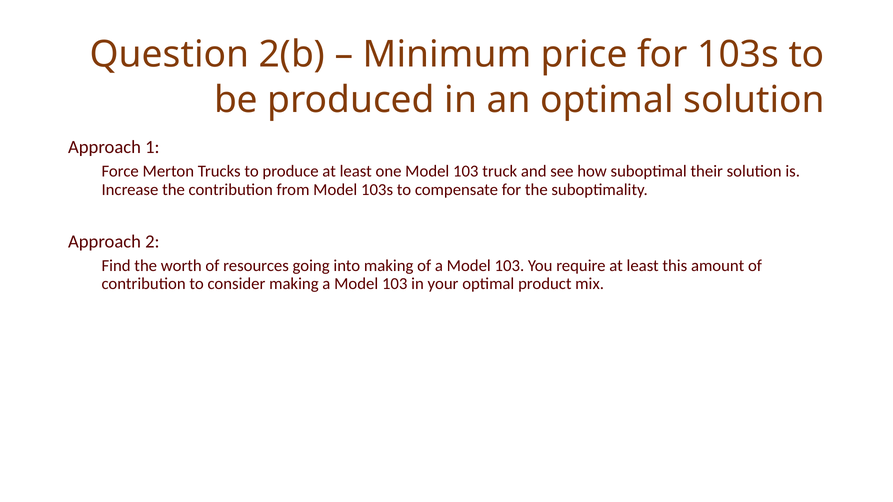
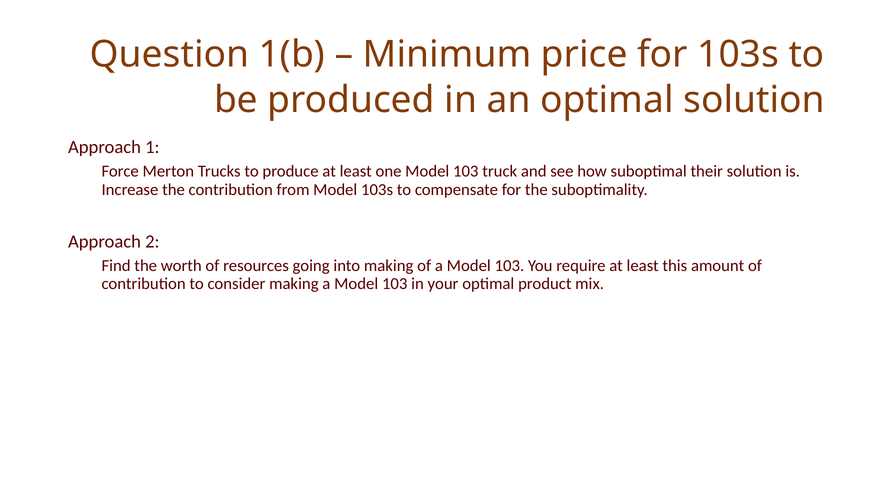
2(b: 2(b -> 1(b
